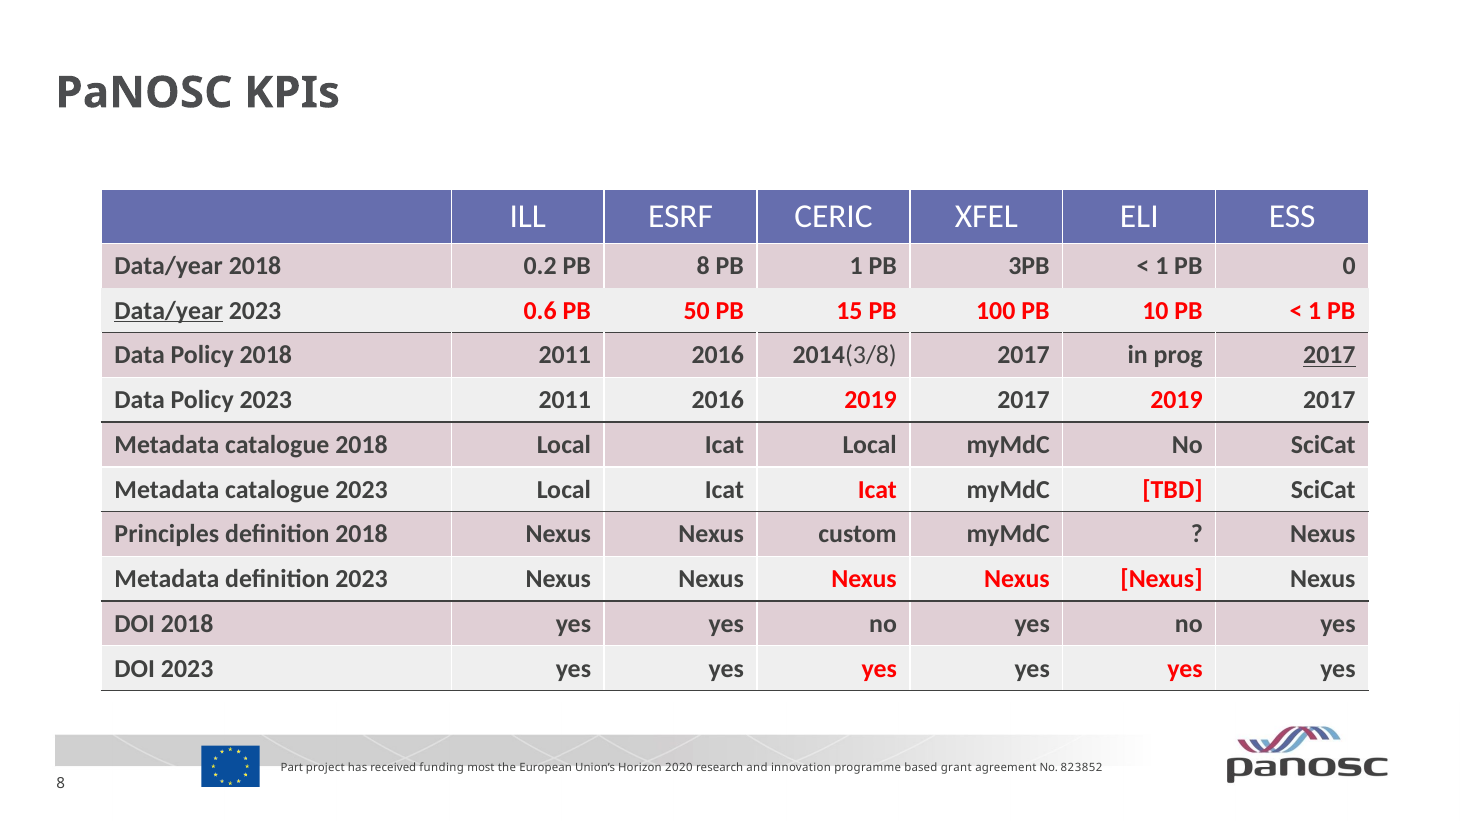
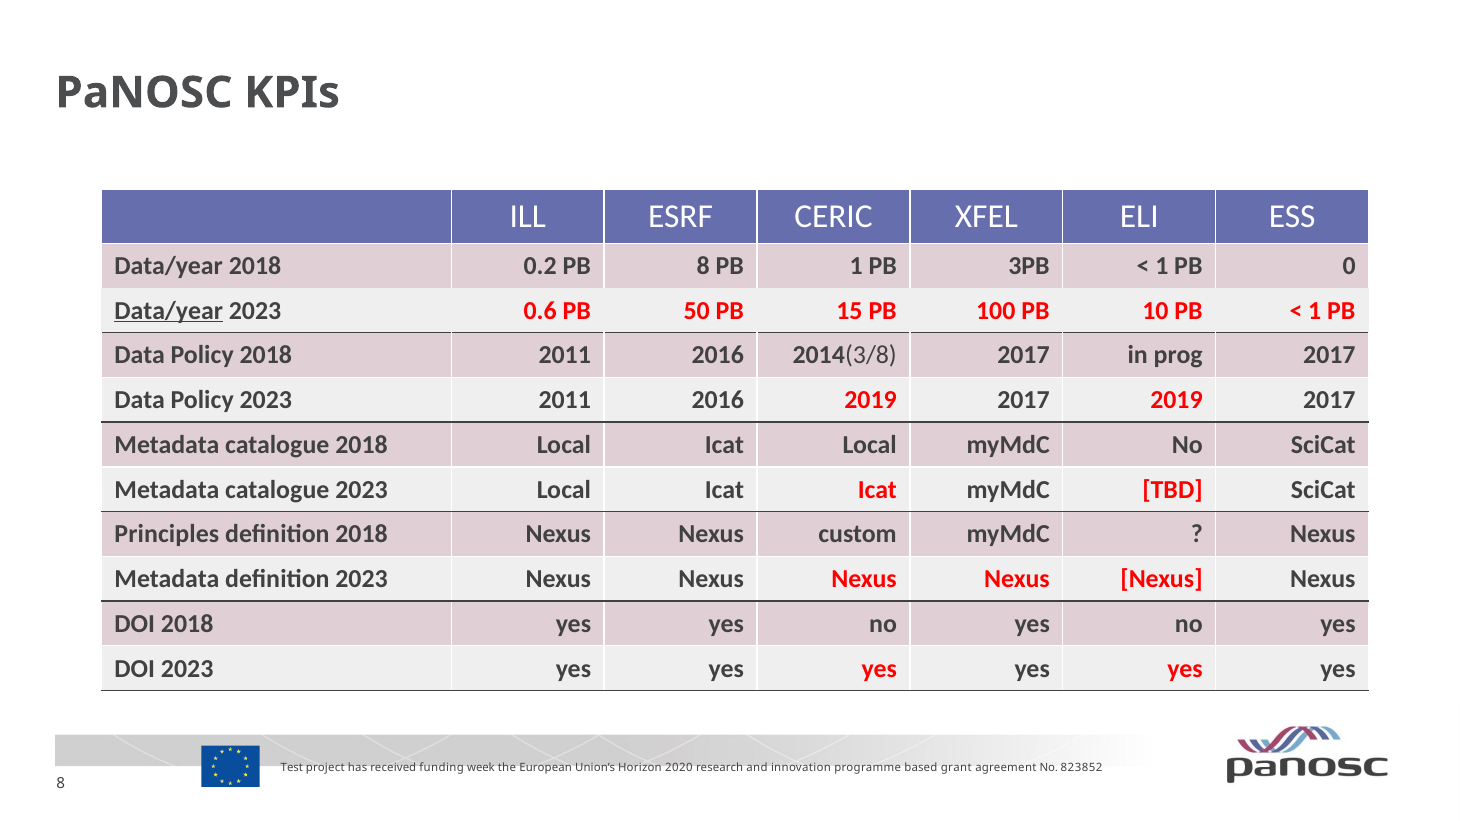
2017 at (1329, 355) underline: present -> none
Part: Part -> Test
most: most -> week
